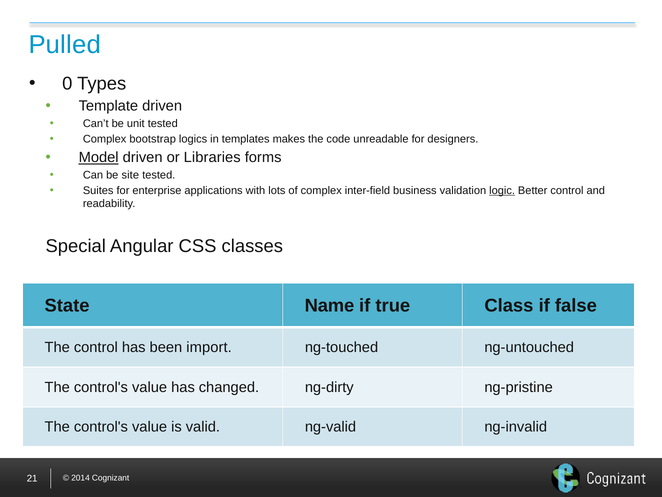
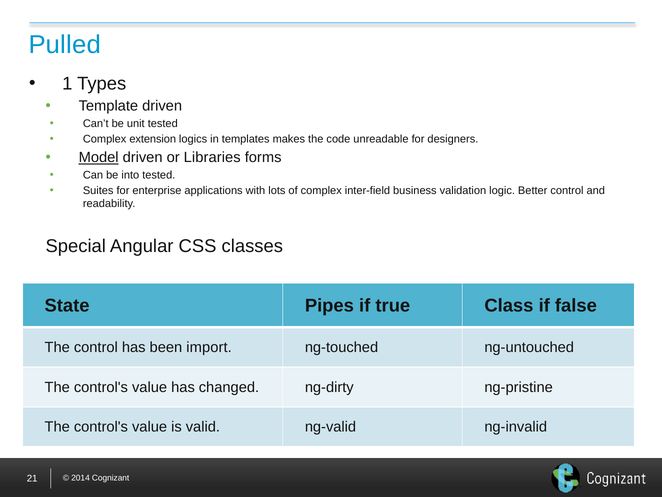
0: 0 -> 1
bootstrap: bootstrap -> extension
site: site -> into
logic underline: present -> none
Name: Name -> Pipes
